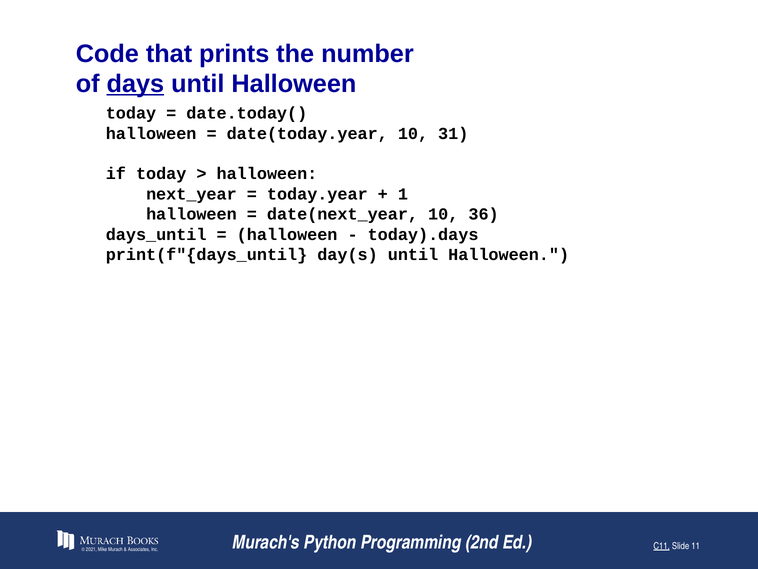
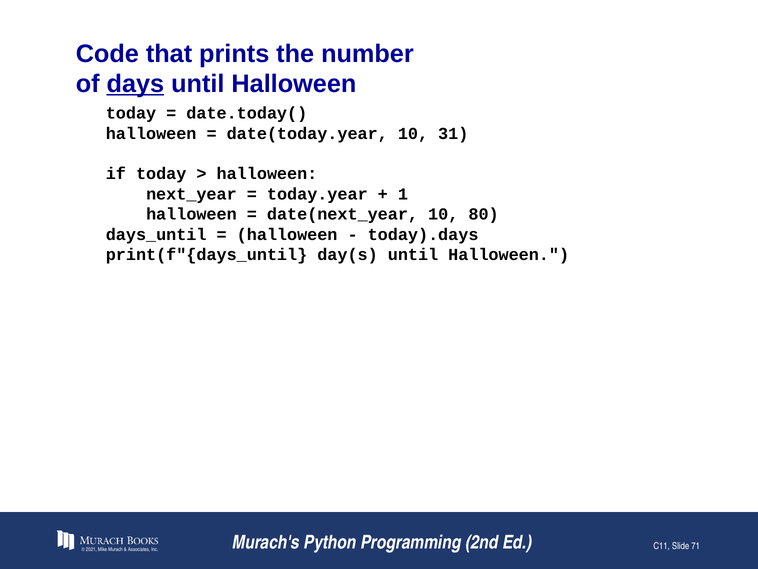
36: 36 -> 80
C11 underline: present -> none
11: 11 -> 71
